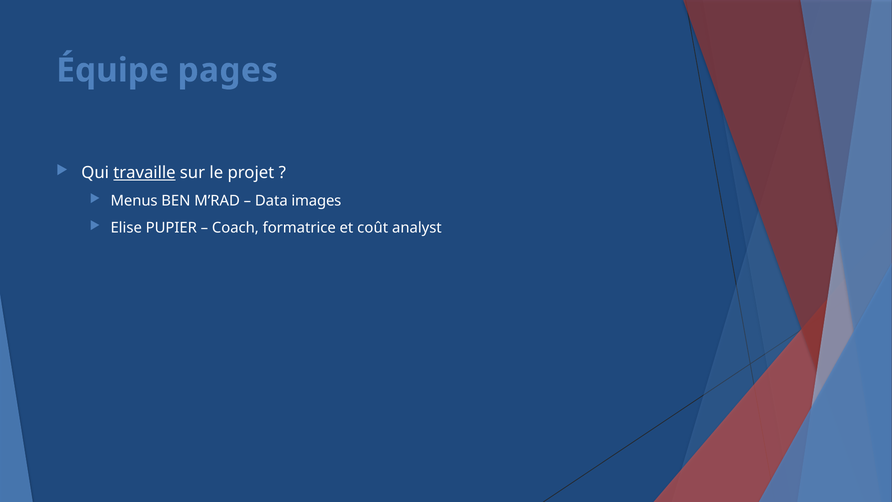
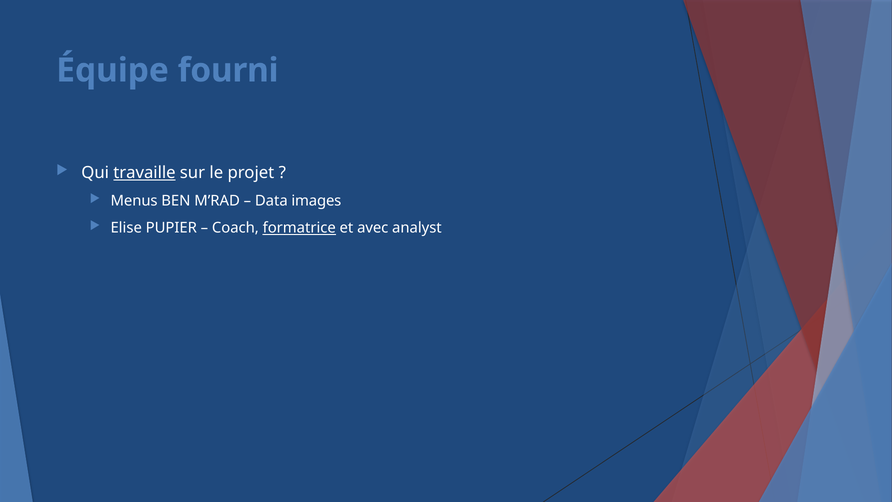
pages: pages -> fourni
formatrice underline: none -> present
coût: coût -> avec
